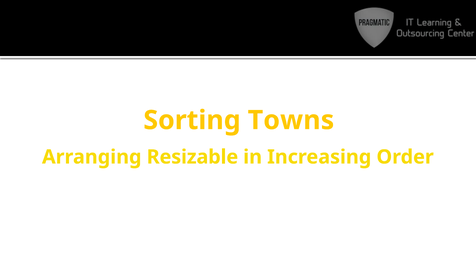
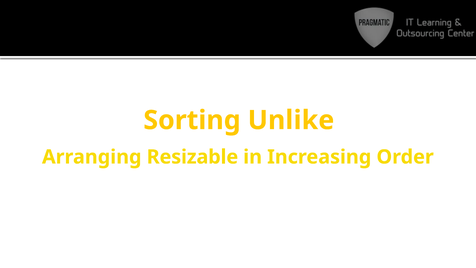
Towns: Towns -> Unlike
